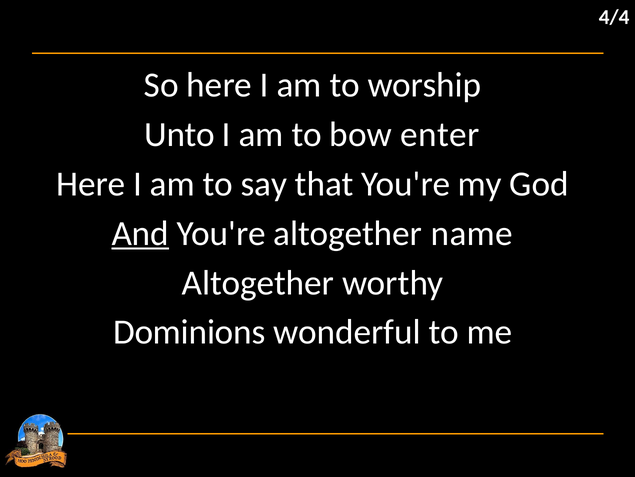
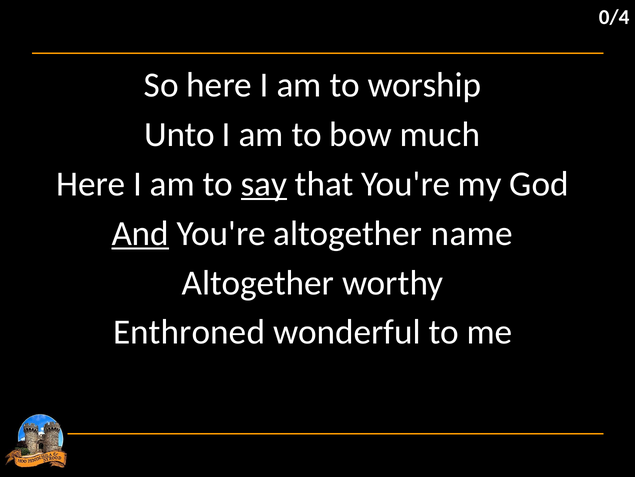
4/4: 4/4 -> 0/4
enter: enter -> much
say underline: none -> present
Dominions: Dominions -> Enthroned
